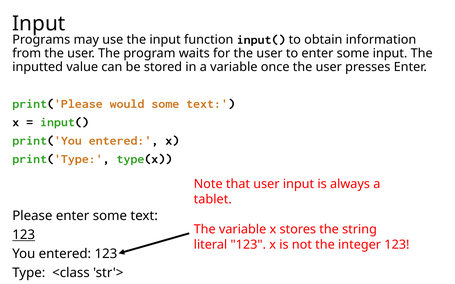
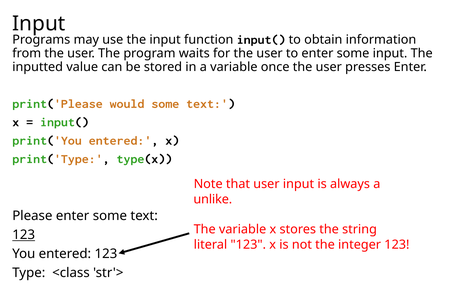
tablet: tablet -> unlike
